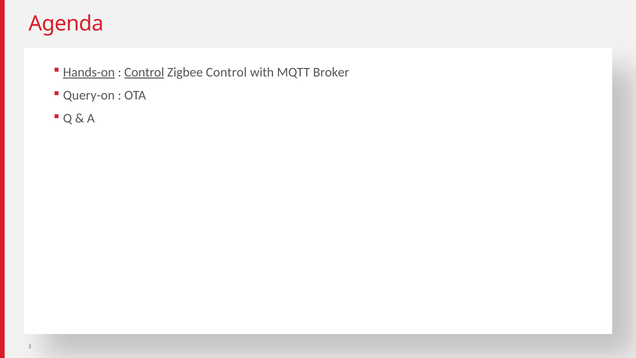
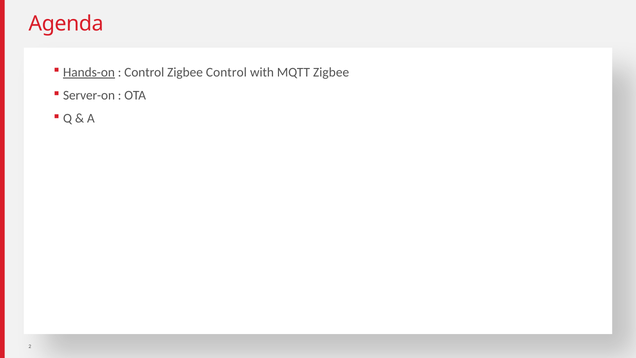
Control at (144, 72) underline: present -> none
MQTT Broker: Broker -> Zigbee
Query-on: Query-on -> Server-on
